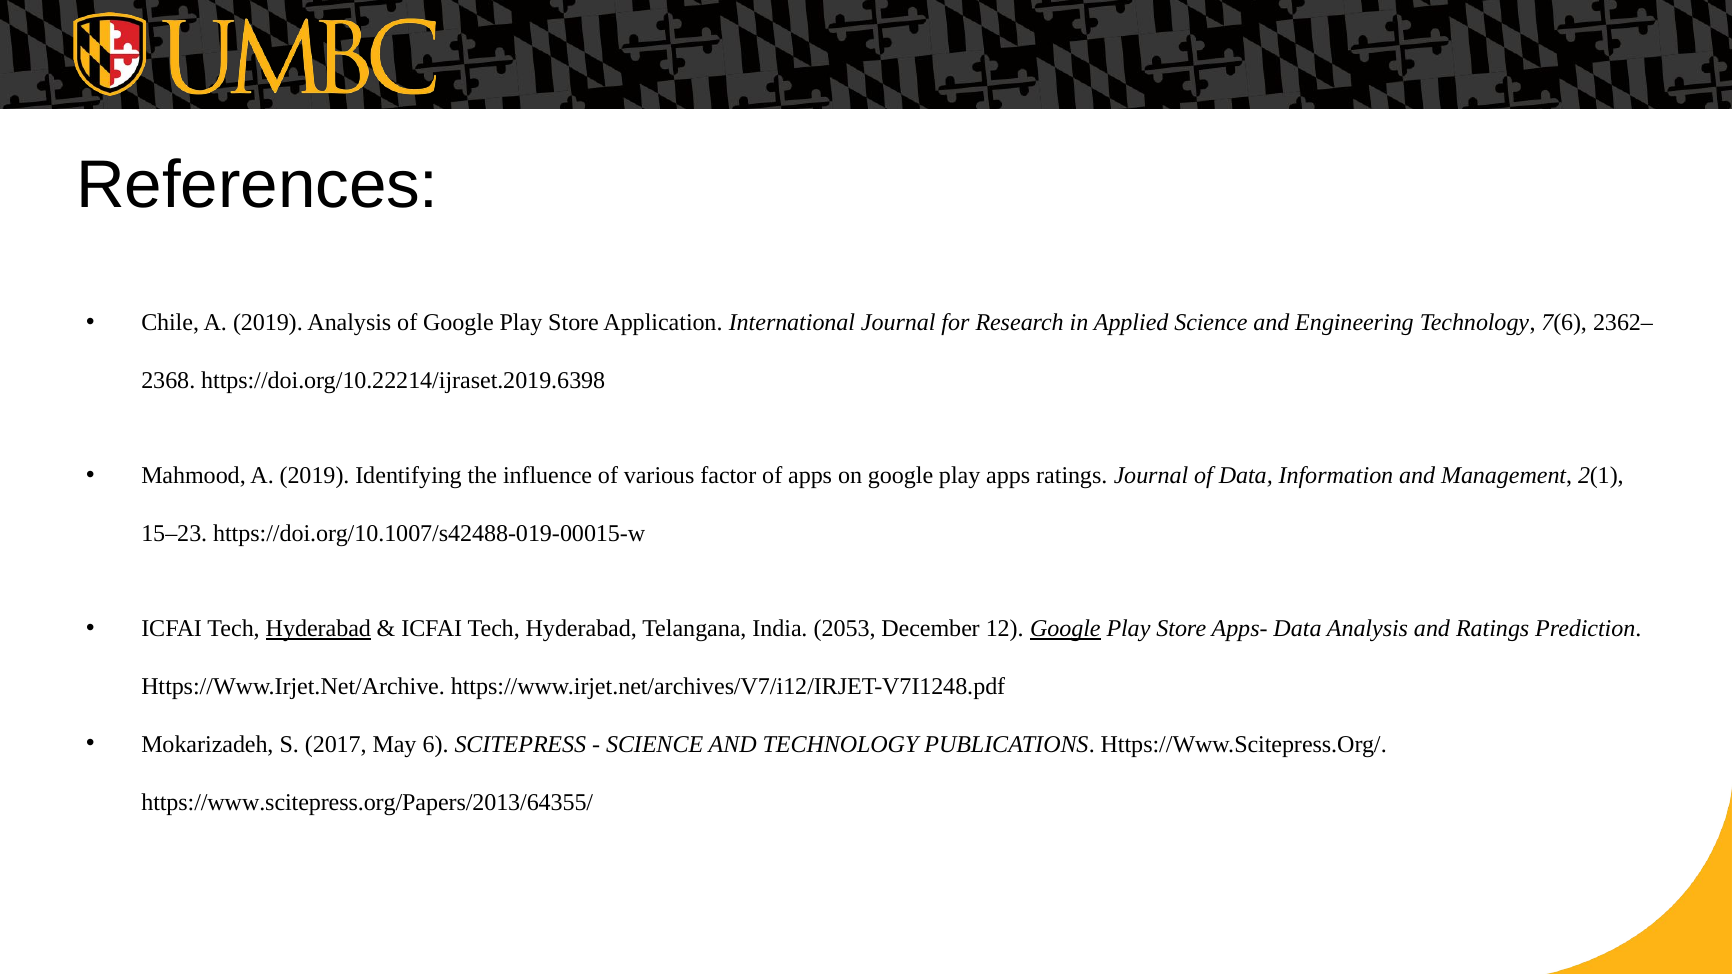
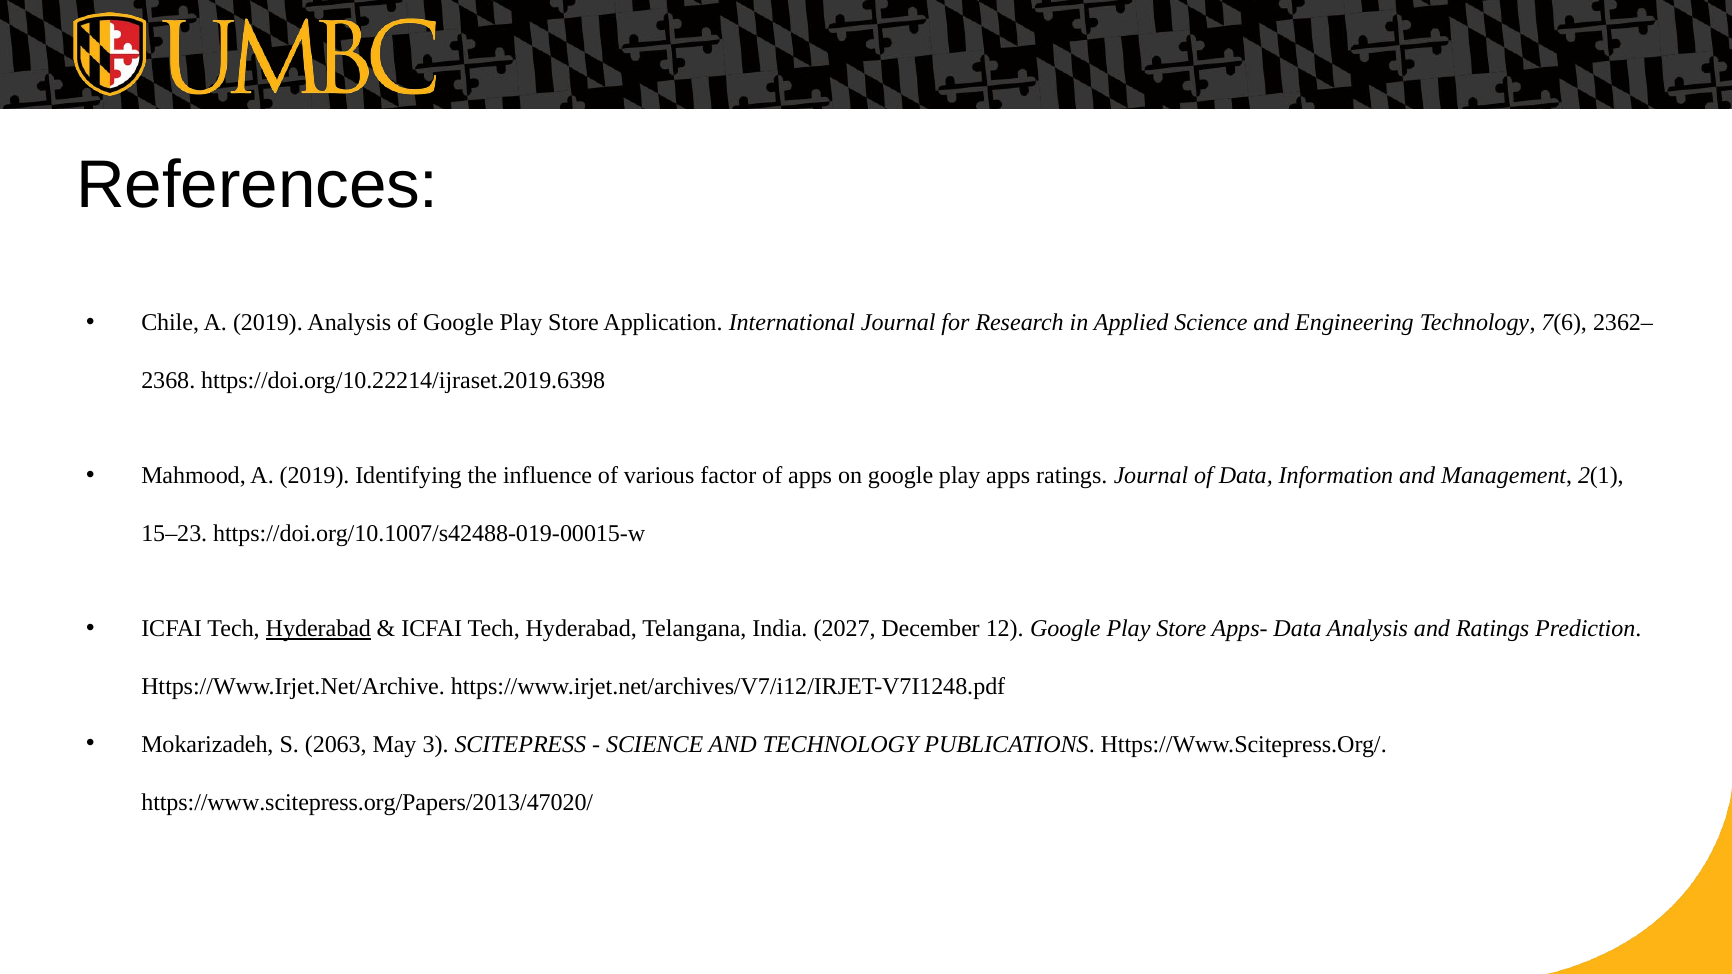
2053: 2053 -> 2027
Google at (1065, 629) underline: present -> none
2017: 2017 -> 2063
6: 6 -> 3
https://www.scitepress.org/Papers/2013/64355/: https://www.scitepress.org/Papers/2013/64355/ -> https://www.scitepress.org/Papers/2013/47020/
